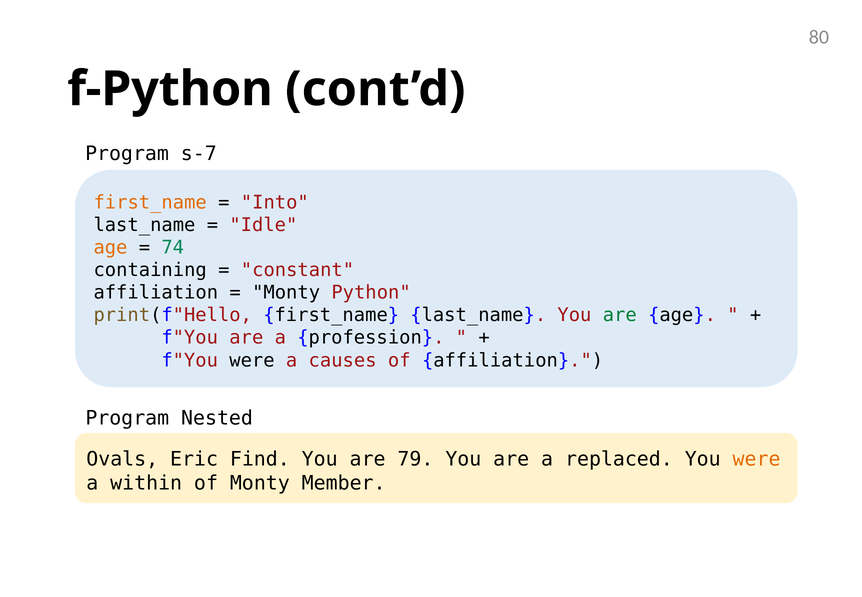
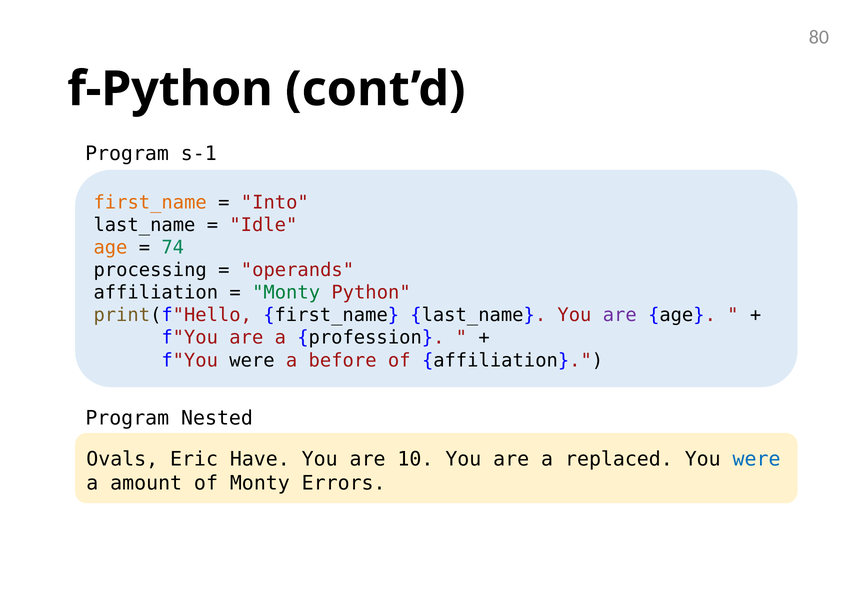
s-7: s-7 -> s-1
containing: containing -> processing
constant: constant -> operands
Monty at (286, 292) colour: black -> green
are at (620, 315) colour: green -> purple
causes: causes -> before
Find: Find -> Have
79: 79 -> 10
were at (757, 459) colour: orange -> blue
within: within -> amount
Member: Member -> Errors
